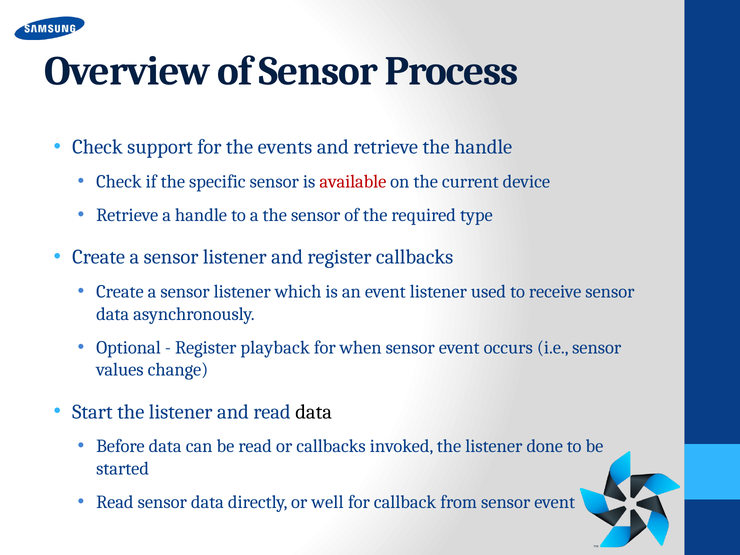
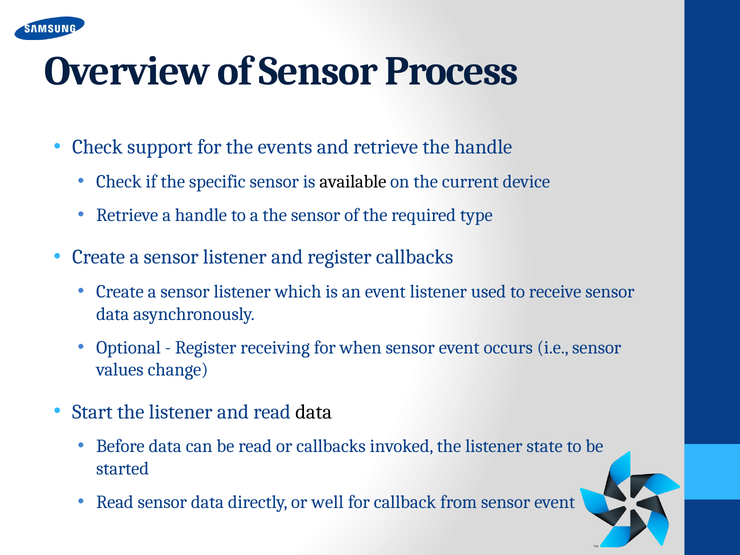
available colour: red -> black
playback: playback -> receiving
done: done -> state
